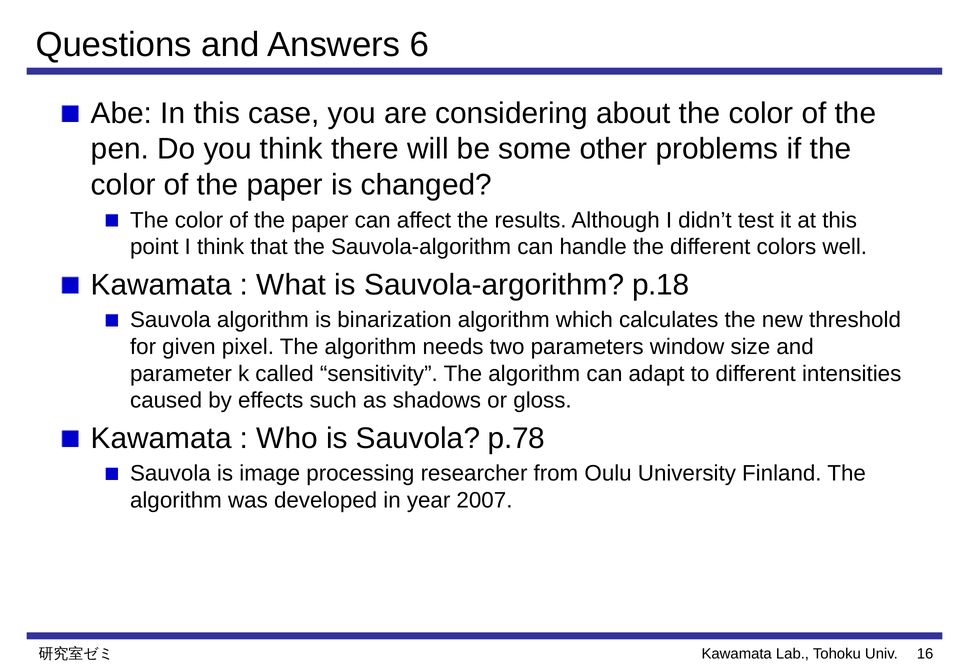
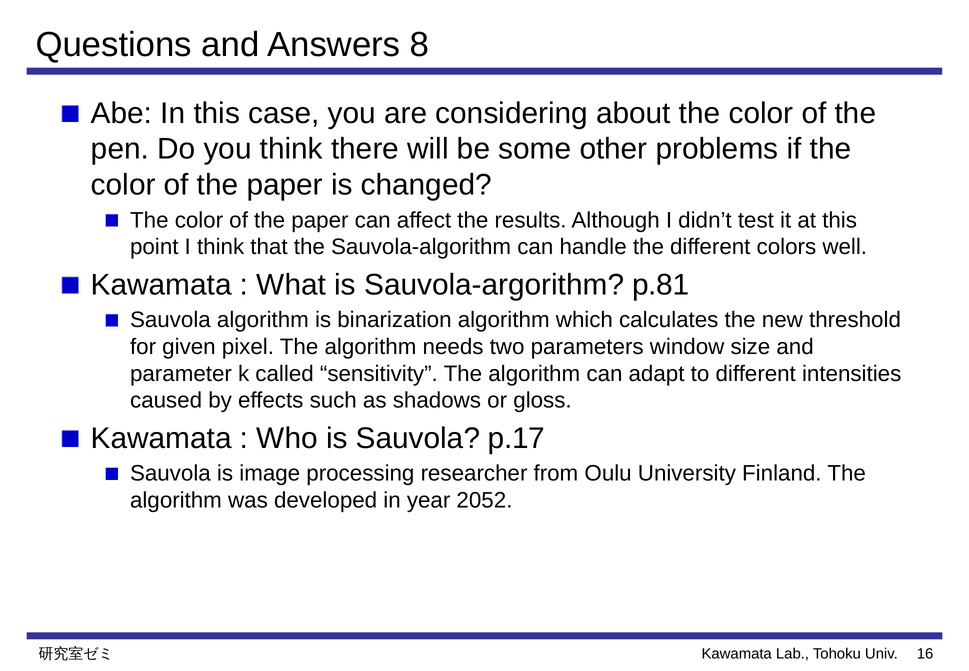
6: 6 -> 8
p.18: p.18 -> p.81
p.78: p.78 -> p.17
2007: 2007 -> 2052
